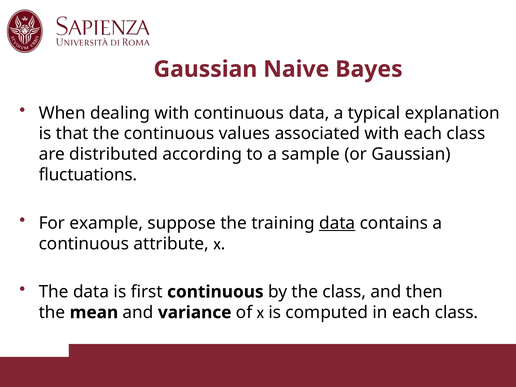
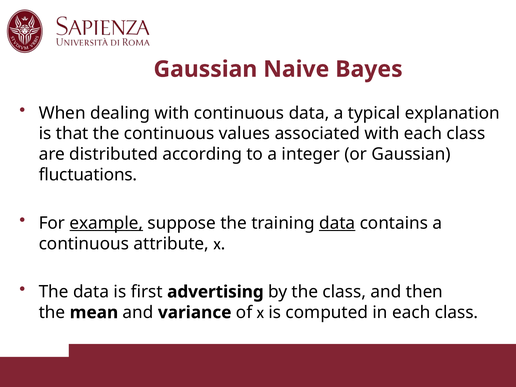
sample: sample -> integer
example underline: none -> present
first continuous: continuous -> advertising
